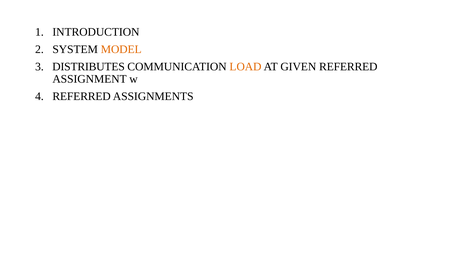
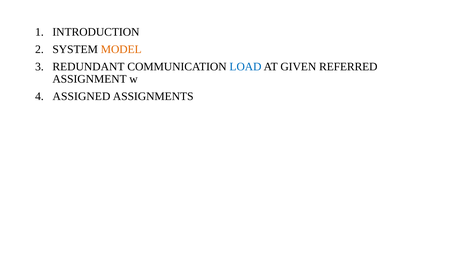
DISTRIBUTES: DISTRIBUTES -> REDUNDANT
LOAD colour: orange -> blue
REFERRED at (82, 96): REFERRED -> ASSIGNED
